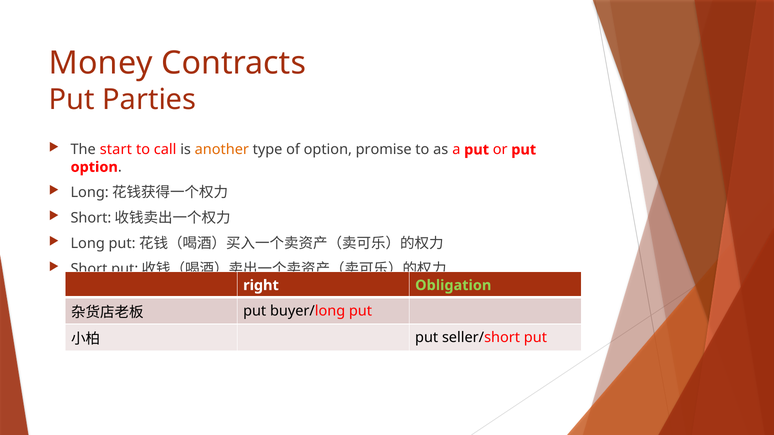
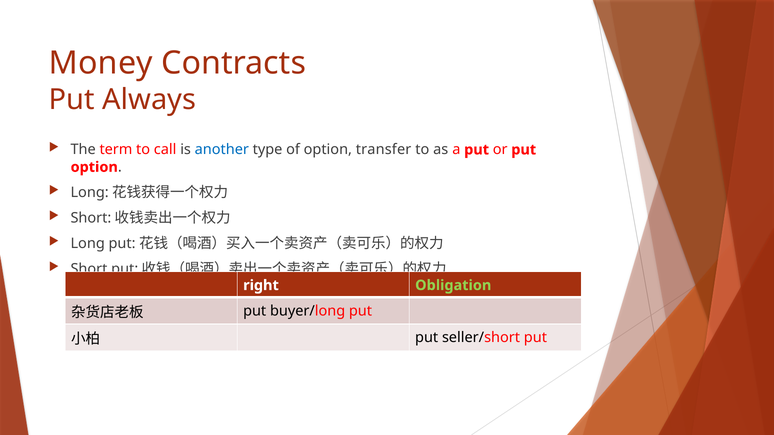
Parties: Parties -> Always
start: start -> term
another colour: orange -> blue
promise: promise -> transfer
